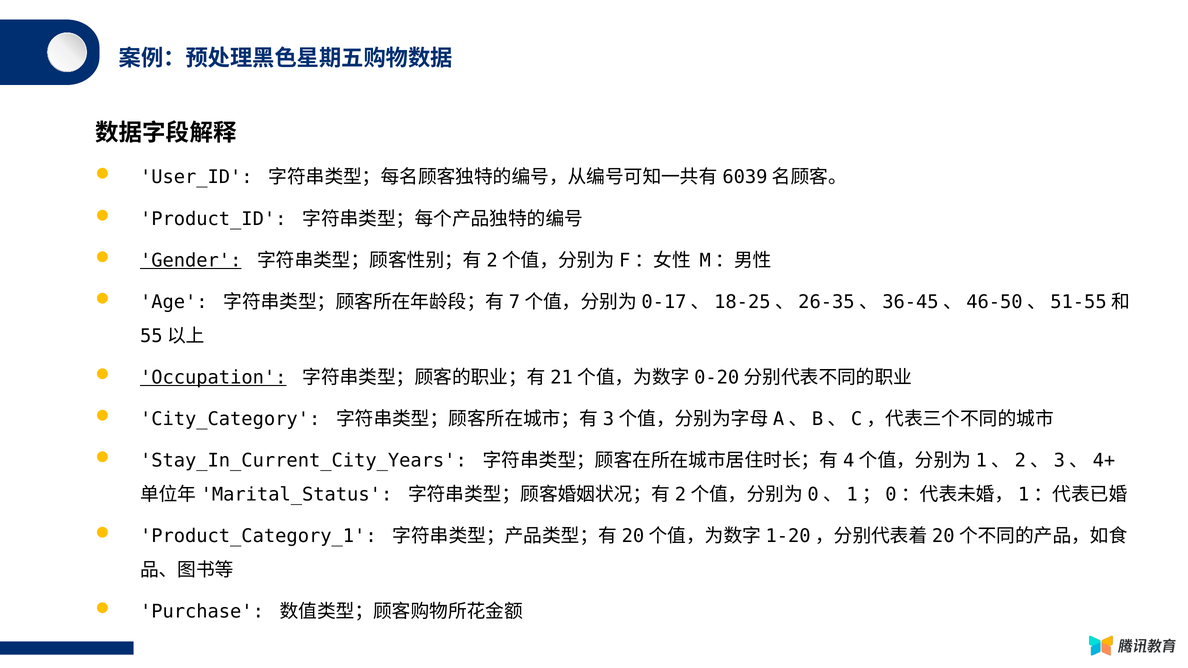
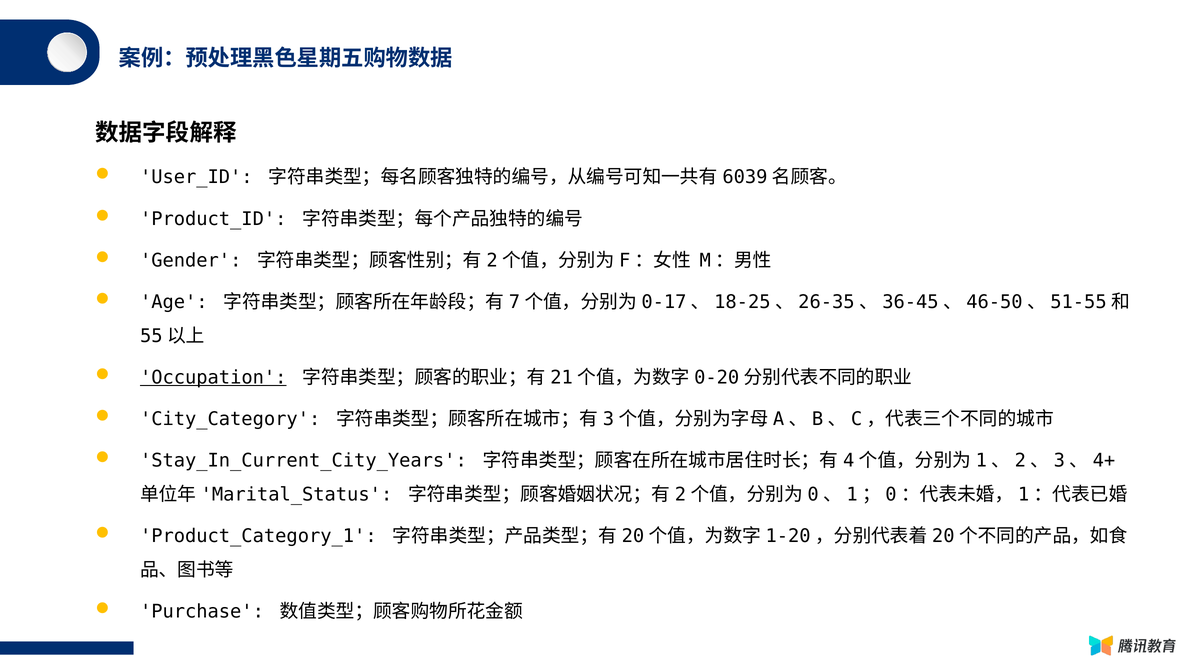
Gender underline: present -> none
